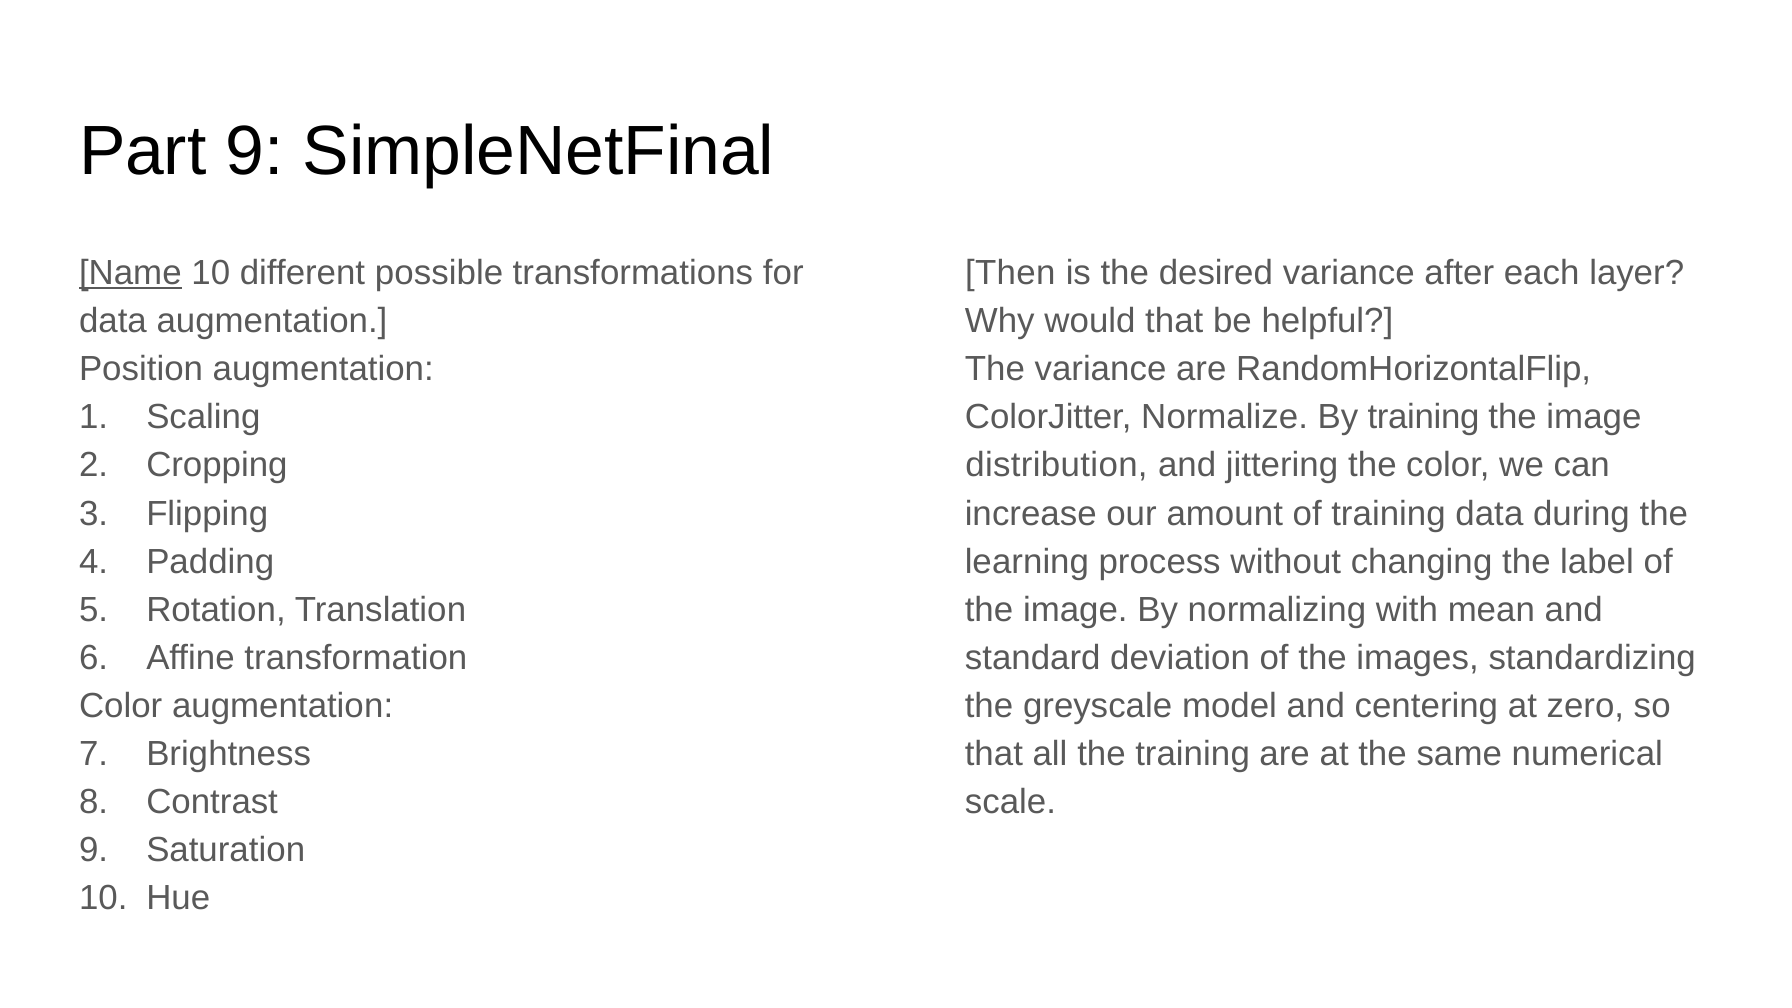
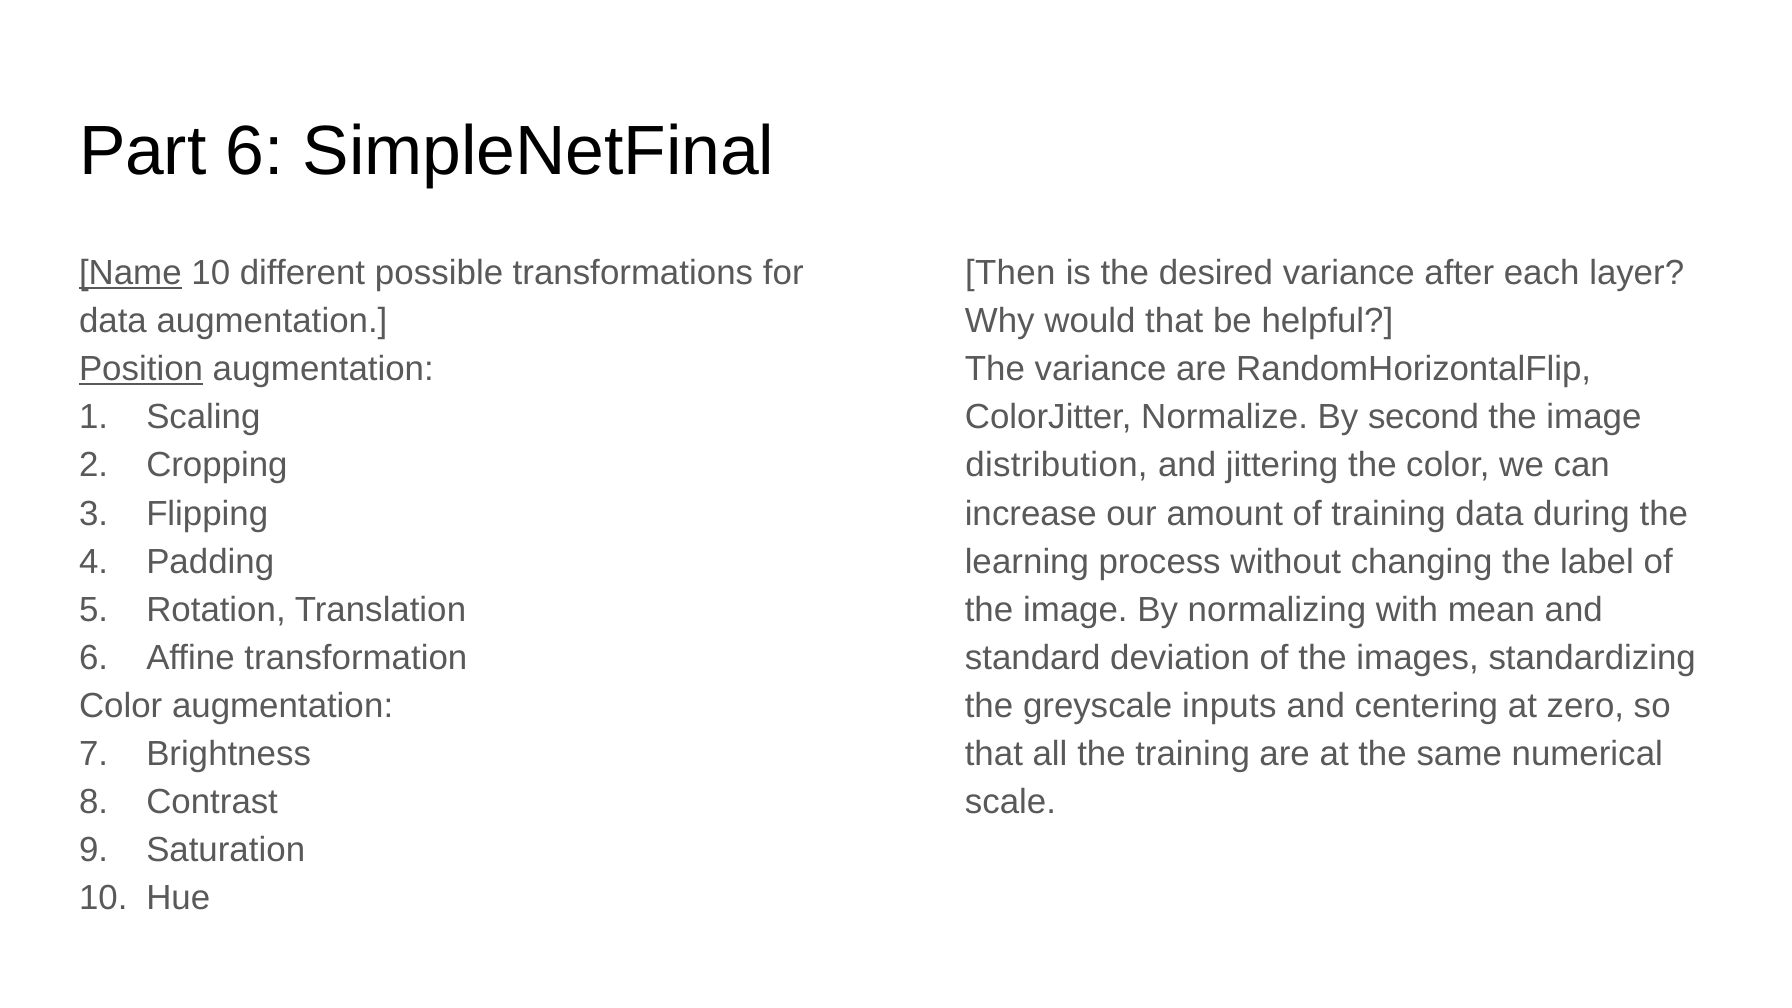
Part 9: 9 -> 6
Position underline: none -> present
By training: training -> second
model: model -> inputs
